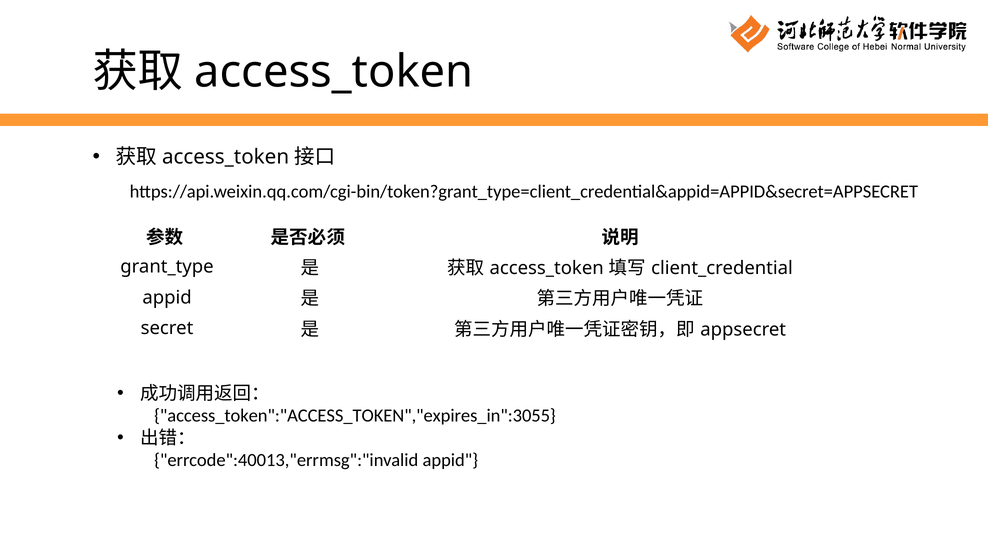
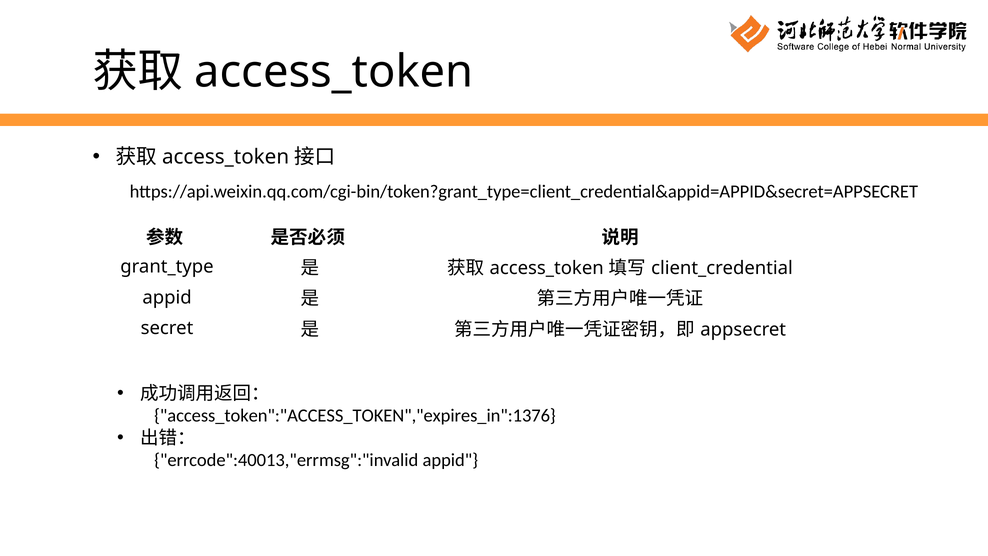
access_token":"ACCESS_TOKEN","expires_in":3055: access_token":"ACCESS_TOKEN","expires_in":3055 -> access_token":"ACCESS_TOKEN","expires_in":1376
